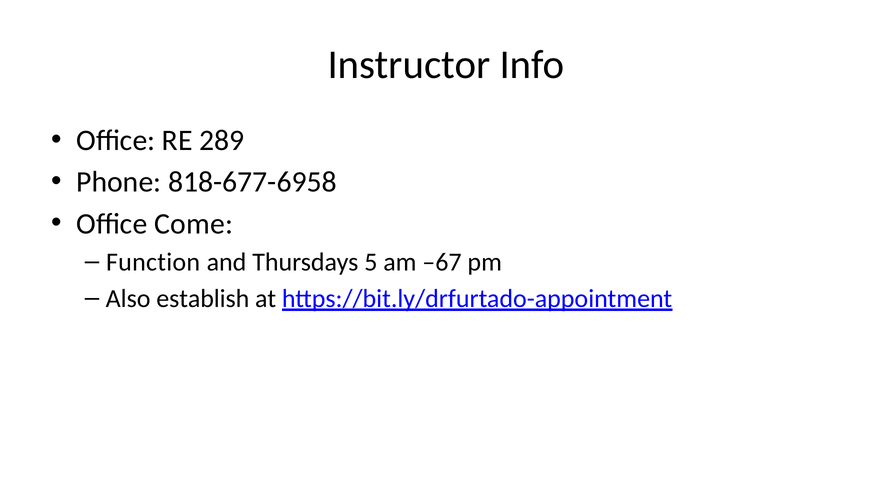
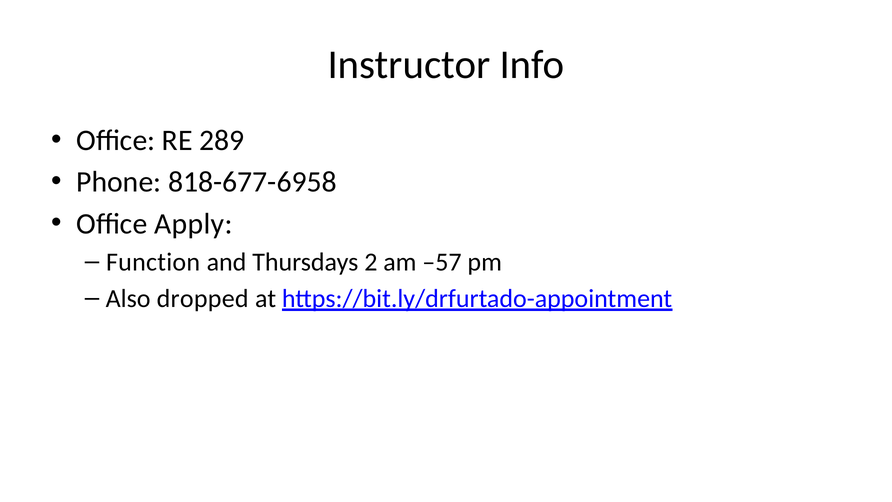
Come: Come -> Apply
5: 5 -> 2
–67: –67 -> –57
establish: establish -> dropped
